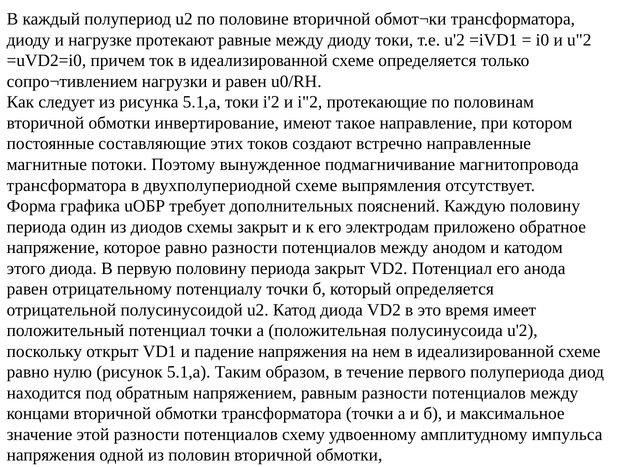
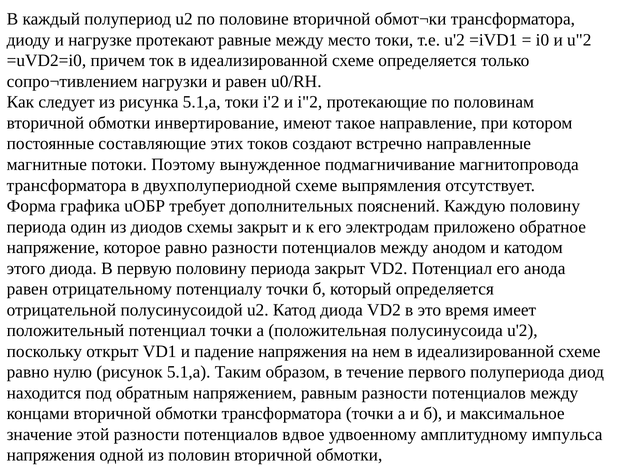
между диоду: диоду -> место
схему: схему -> вдвое
